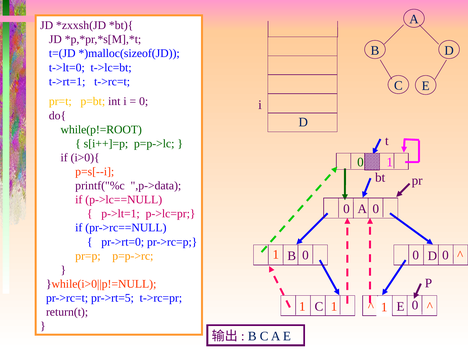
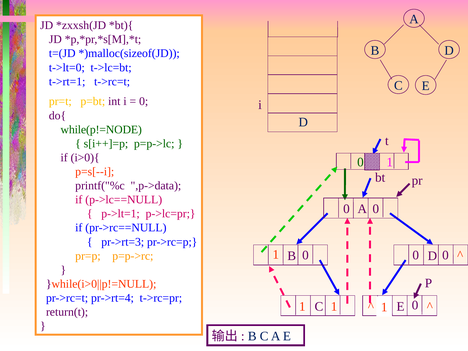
while(p!=ROOT: while(p!=ROOT -> while(p!=NODE
pr->rt=0: pr->rt=0 -> pr->rt=3
pr->rt=5: pr->rt=5 -> pr->rt=4
